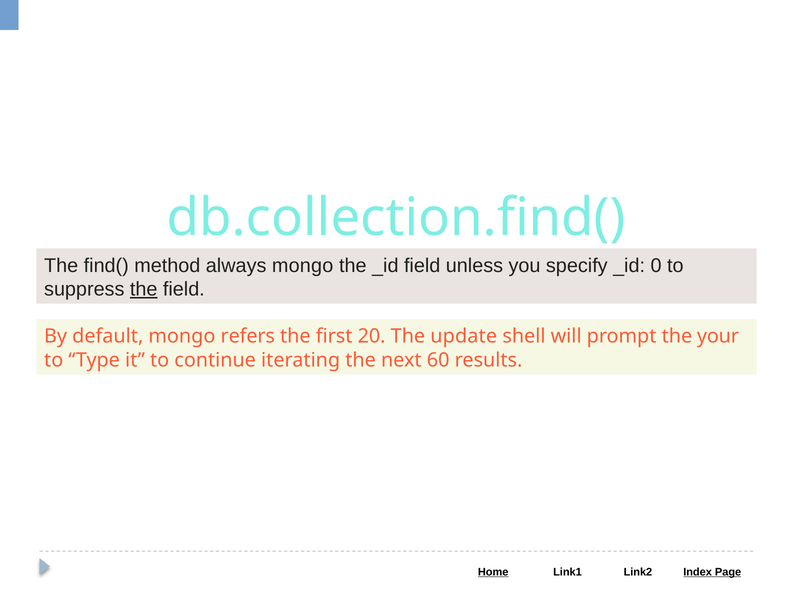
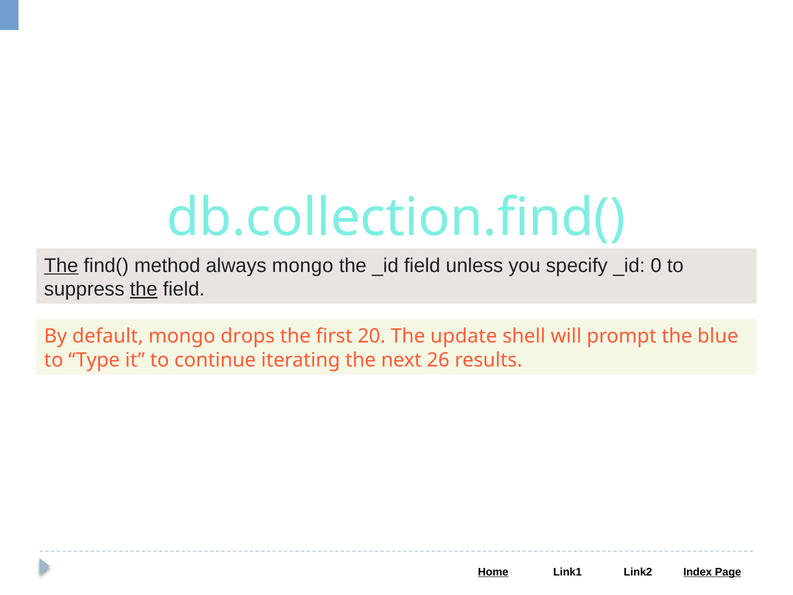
The at (61, 265) underline: none -> present
refers: refers -> drops
your: your -> blue
60: 60 -> 26
